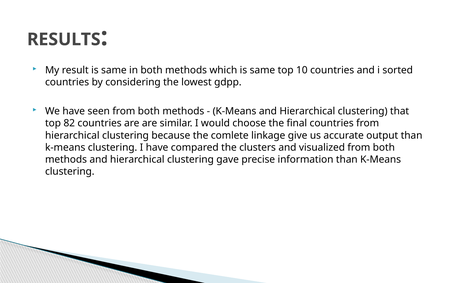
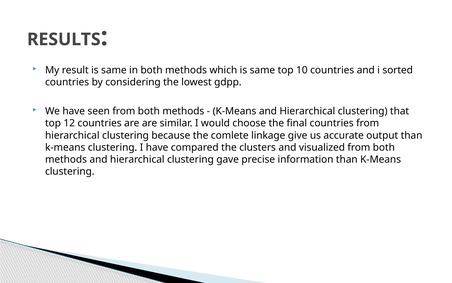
82: 82 -> 12
